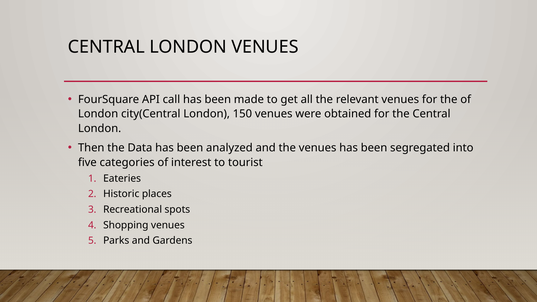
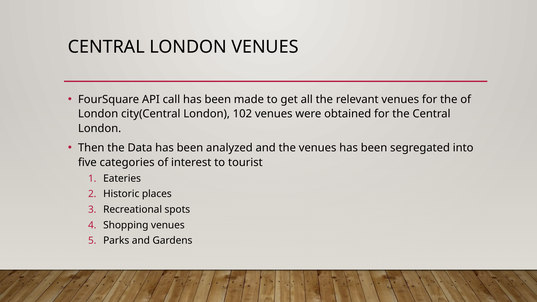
150: 150 -> 102
